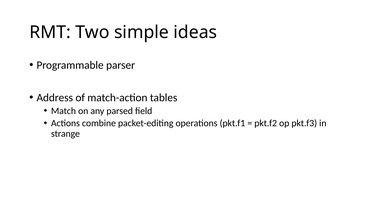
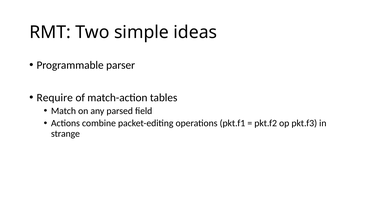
Address: Address -> Require
